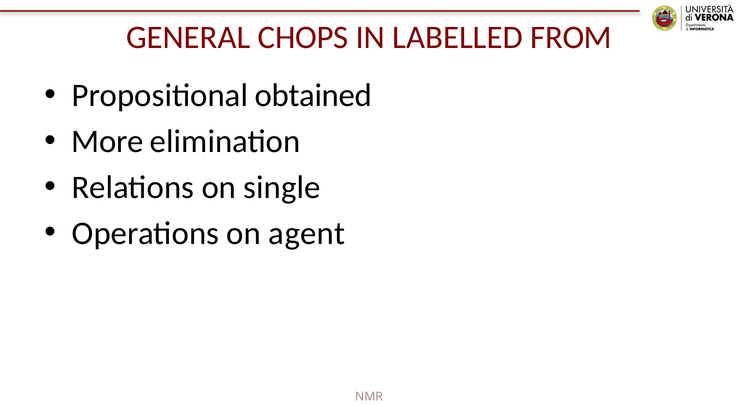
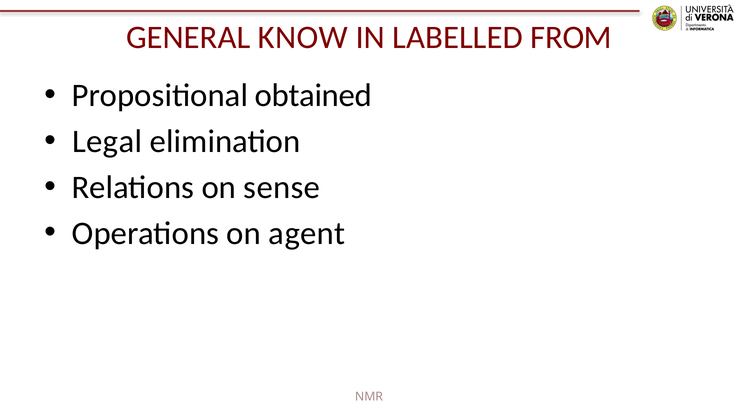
CHOPS: CHOPS -> KNOW
More: More -> Legal
single: single -> sense
